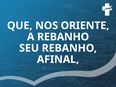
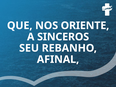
A REBANHO: REBANHO -> SINCEROS
